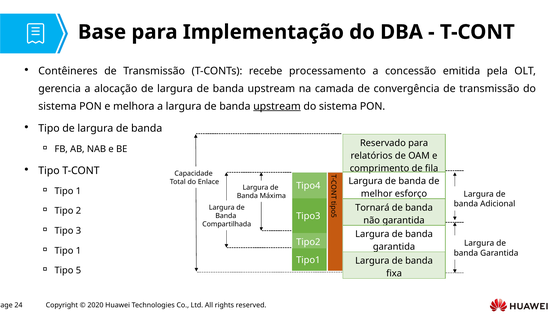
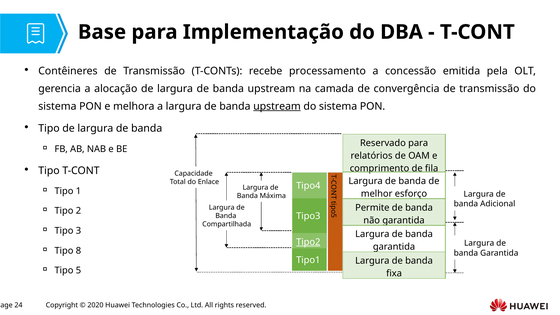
Tornará: Tornará -> Permite
Tipo2 underline: none -> present
1 at (78, 251): 1 -> 8
